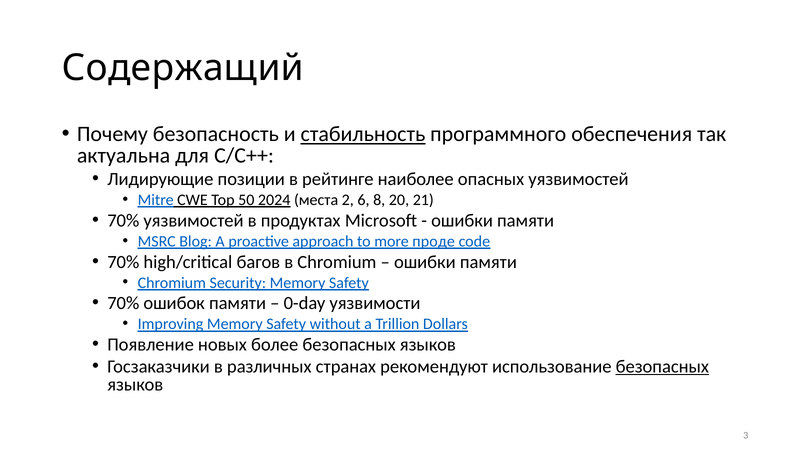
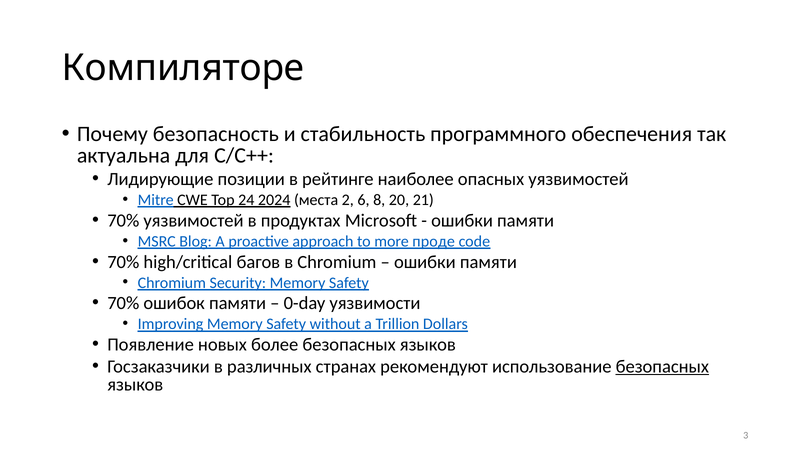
Содержащий: Содержащий -> Компиляторе
стабильность underline: present -> none
50: 50 -> 24
